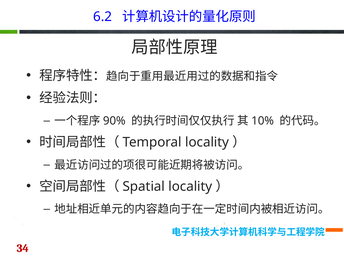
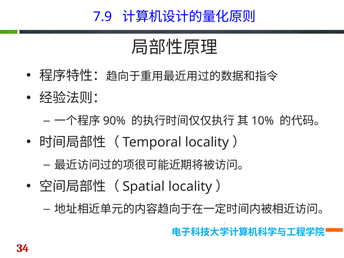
6.2: 6.2 -> 7.9
